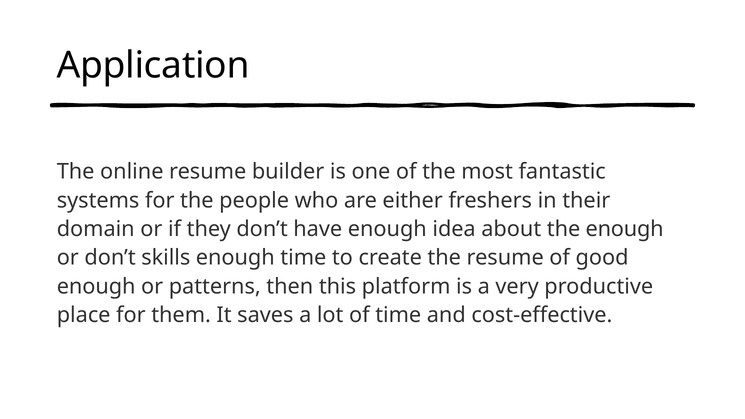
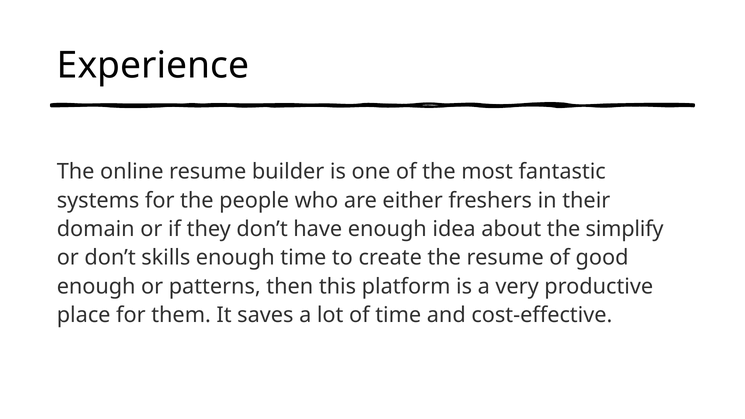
Application: Application -> Experience
the enough: enough -> simplify
